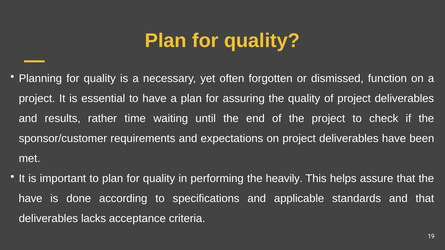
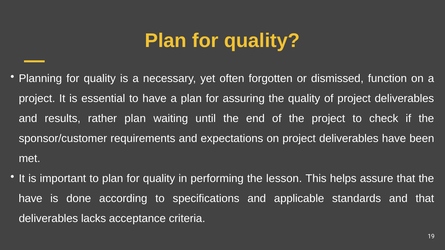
rather time: time -> plan
heavily: heavily -> lesson
